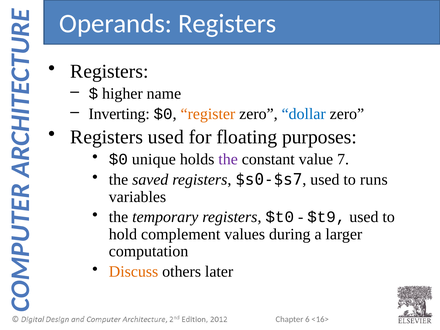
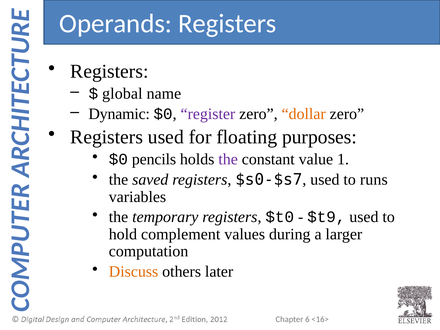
higher: higher -> global
Inverting: Inverting -> Dynamic
register colour: orange -> purple
dollar colour: blue -> orange
unique: unique -> pencils
7: 7 -> 1
